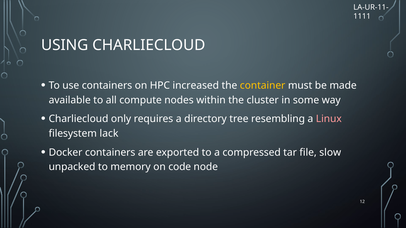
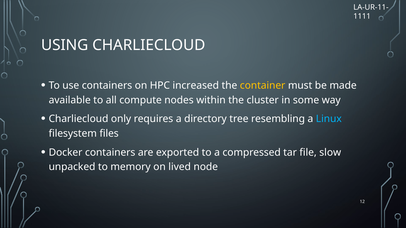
Linux colour: pink -> light blue
lack: lack -> files
code: code -> lived
